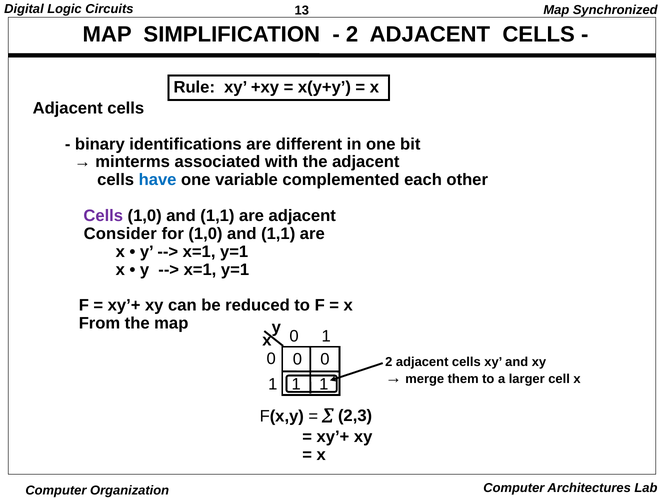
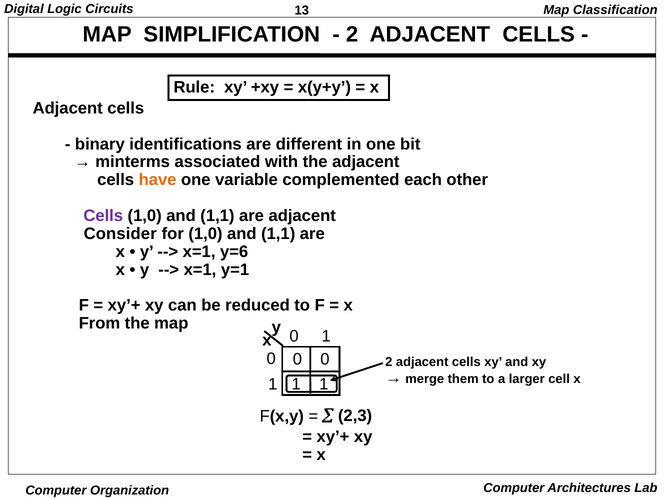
Synchronized: Synchronized -> Classification
have colour: blue -> orange
y=1 at (234, 252): y=1 -> y=6
